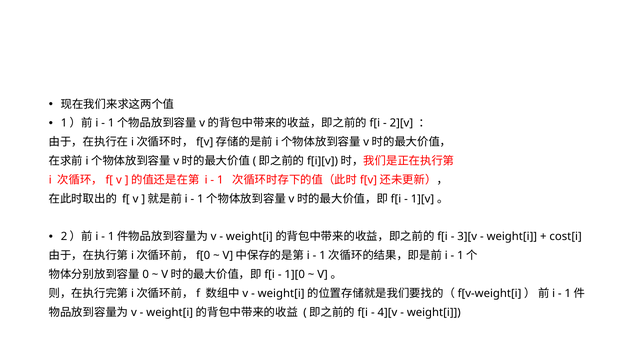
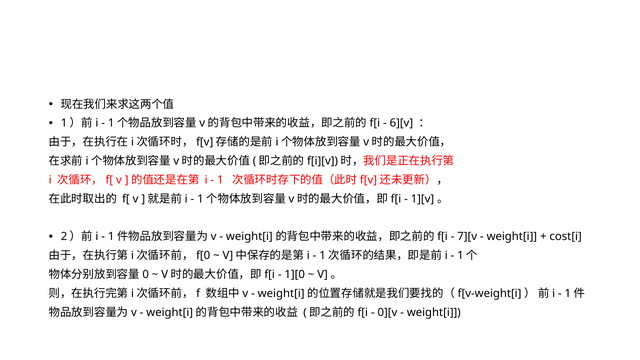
2][v: 2][v -> 6][v
3][v: 3][v -> 7][v
4][v: 4][v -> 0][v
